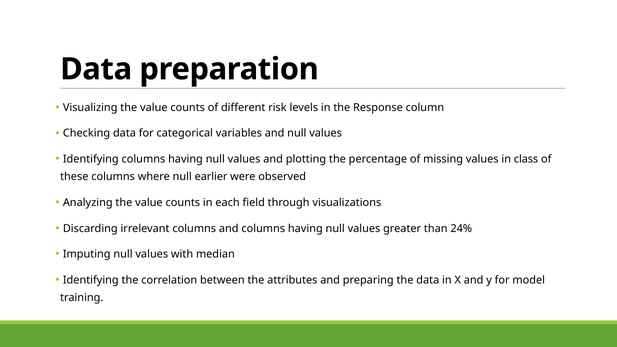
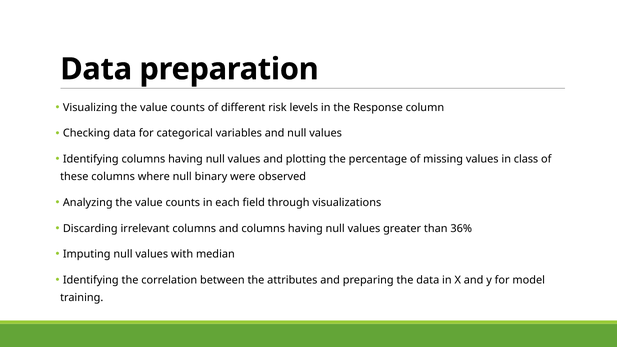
earlier: earlier -> binary
24%: 24% -> 36%
